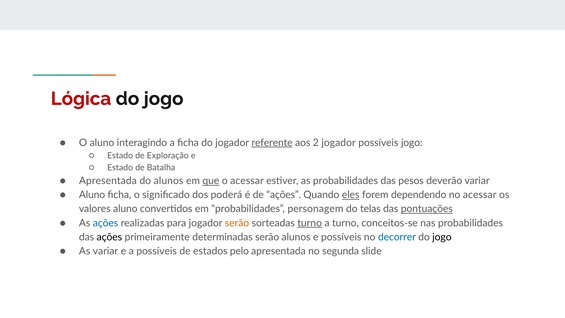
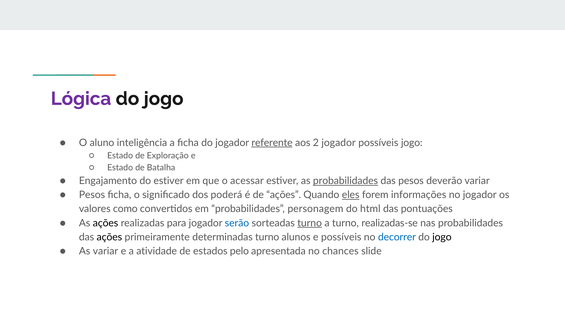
Lógica colour: red -> purple
interagindo: interagindo -> inteligência
Apresentada at (108, 181): Apresentada -> Engajamento
do alunos: alunos -> estiver
que underline: present -> none
probabilidades at (345, 181) underline: none -> present
Aluno at (92, 195): Aluno -> Pesos
dependendo: dependendo -> informações
no acessar: acessar -> jogador
valores aluno: aluno -> como
telas: telas -> html
pontuações underline: present -> none
ações at (106, 223) colour: blue -> black
serão at (237, 223) colour: orange -> blue
conceitos-se: conceitos-se -> realizadas-se
determinadas serão: serão -> turno
a possíveis: possíveis -> atividade
segunda: segunda -> chances
